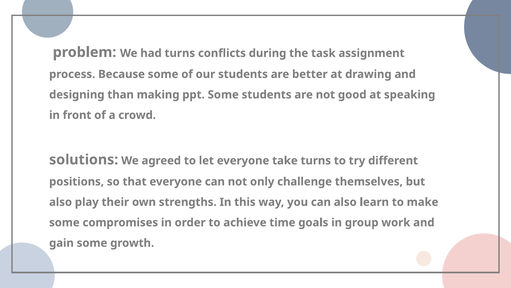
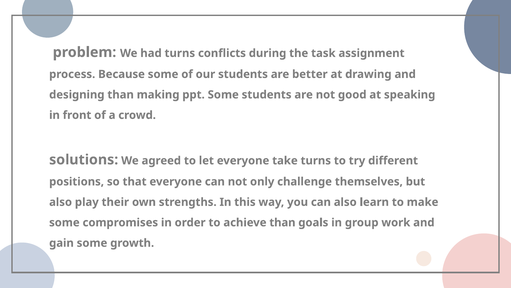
achieve time: time -> than
